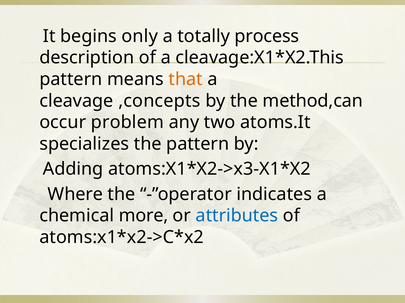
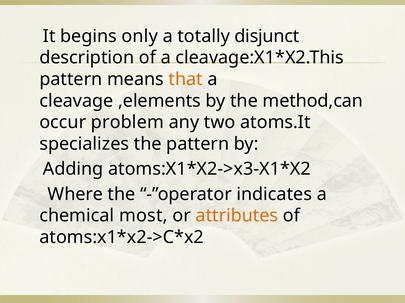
process: process -> disjunct
,concepts: ,concepts -> ,elements
more: more -> most
attributes colour: blue -> orange
